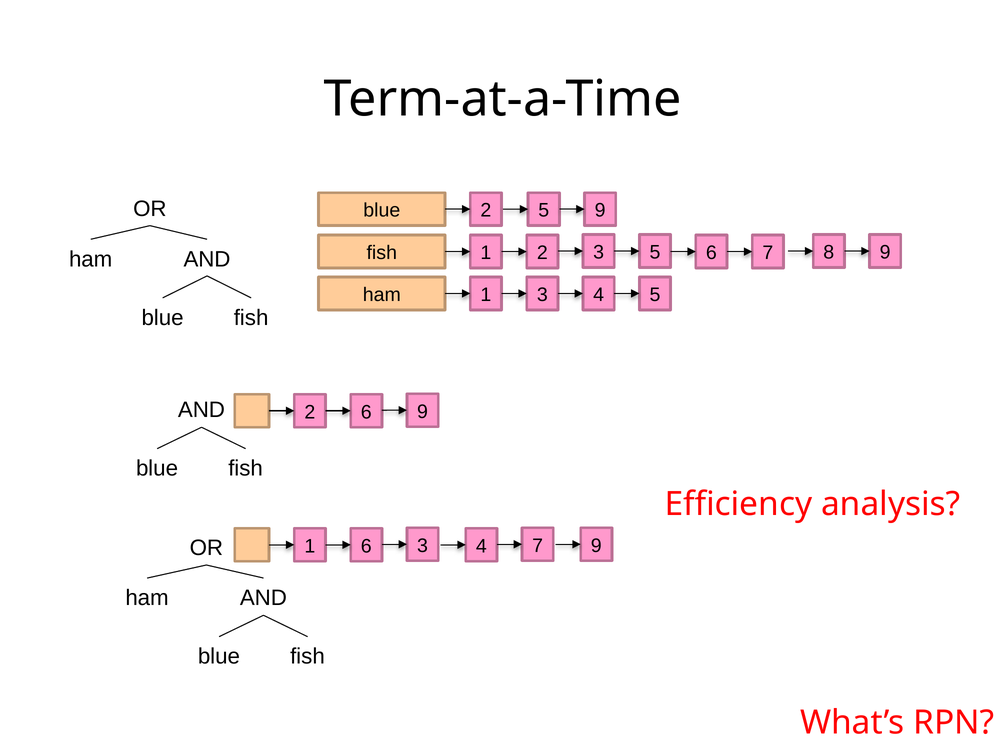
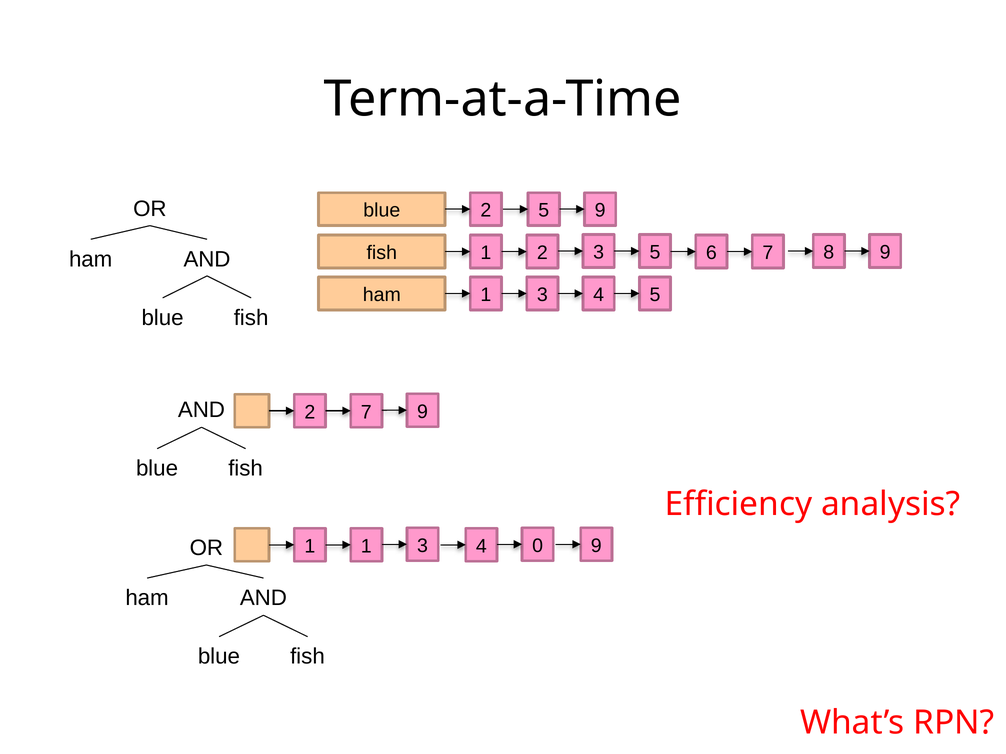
2 6: 6 -> 7
1 6: 6 -> 1
4 7: 7 -> 0
